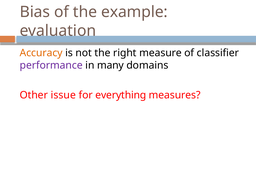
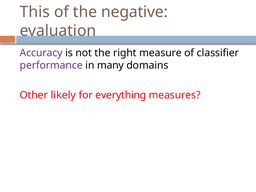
Bias: Bias -> This
example: example -> negative
Accuracy colour: orange -> purple
issue: issue -> likely
